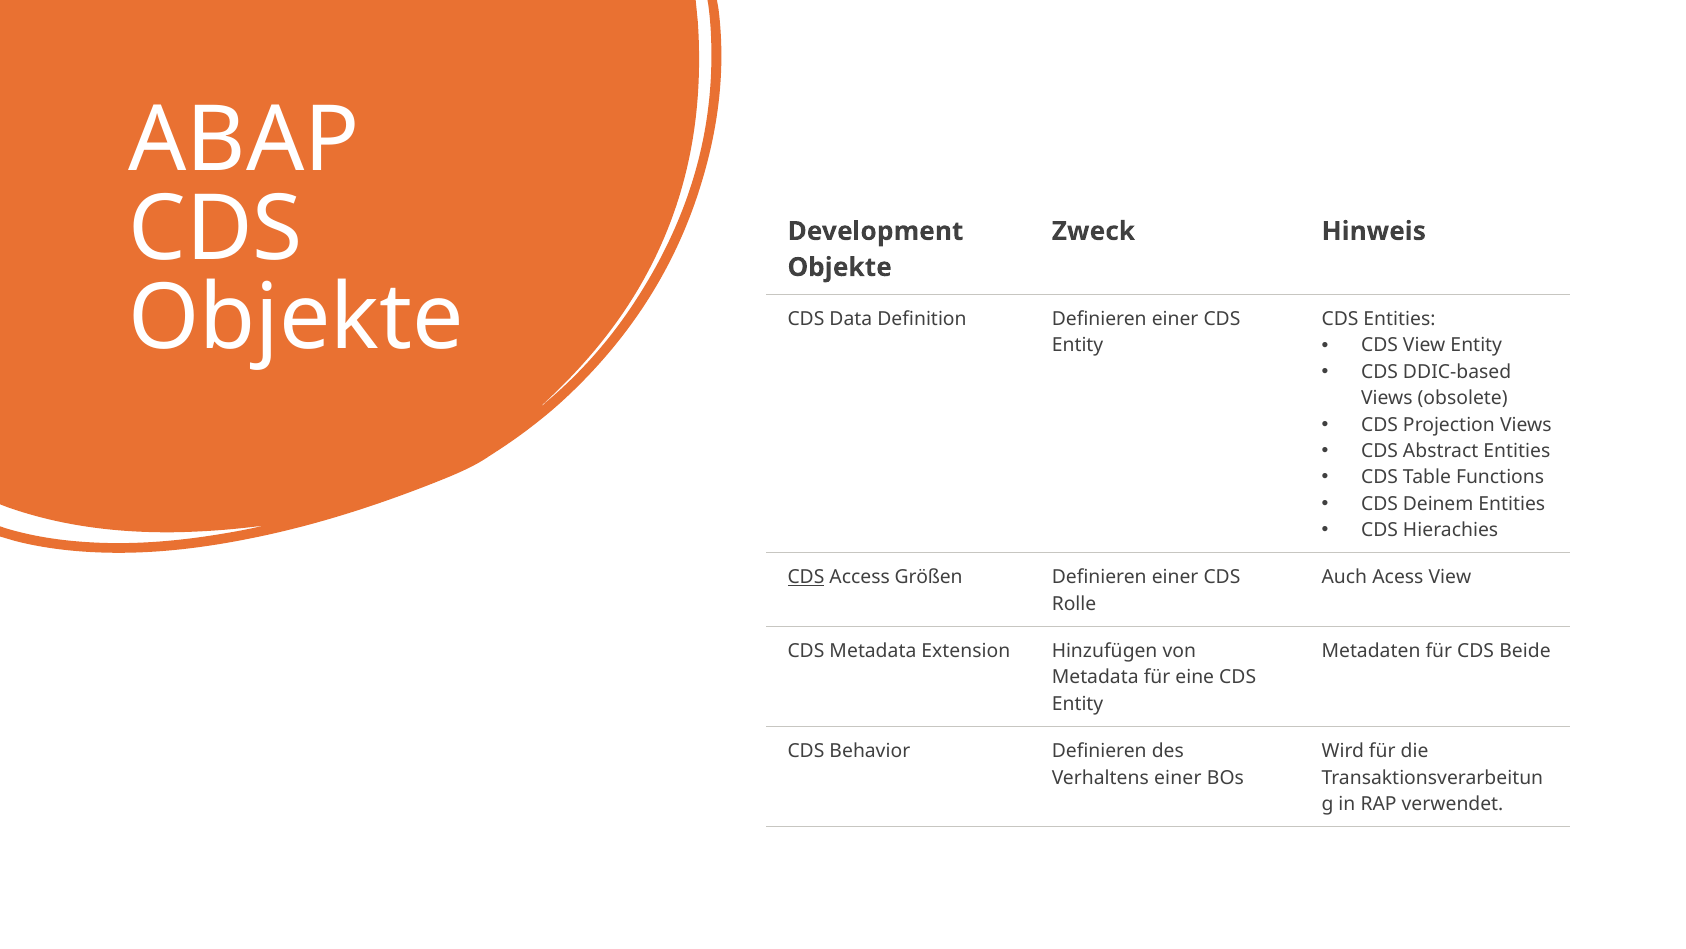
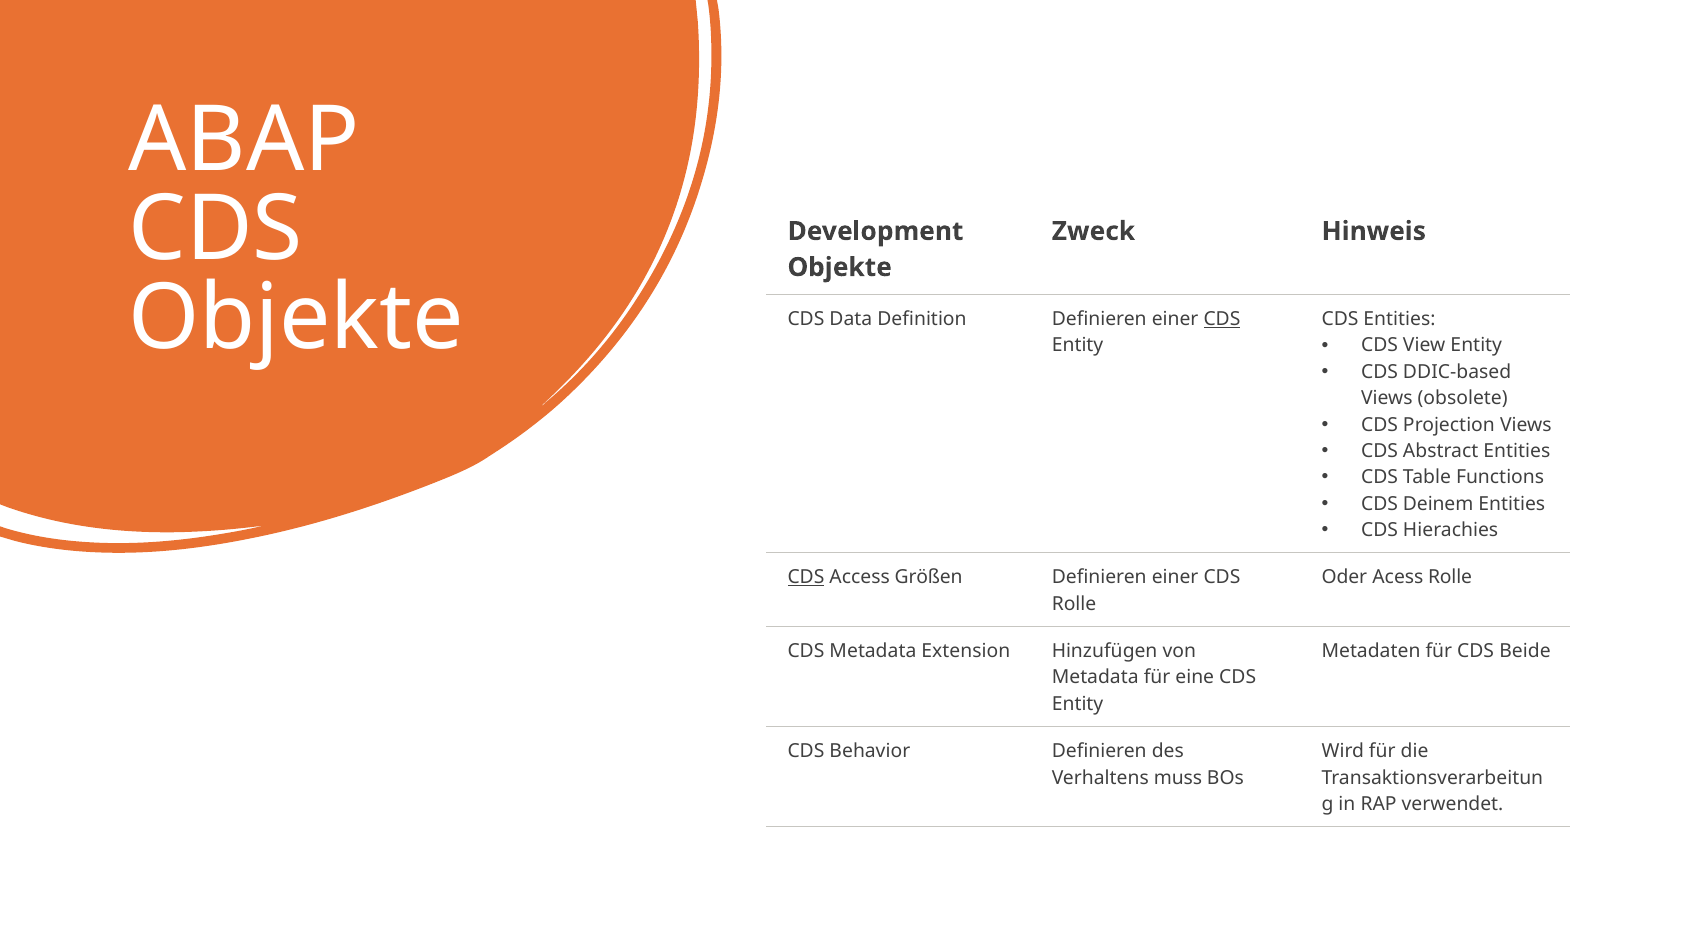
CDS at (1222, 319) underline: none -> present
Auch: Auch -> Oder
Acess View: View -> Rolle
Verhaltens einer: einer -> muss
